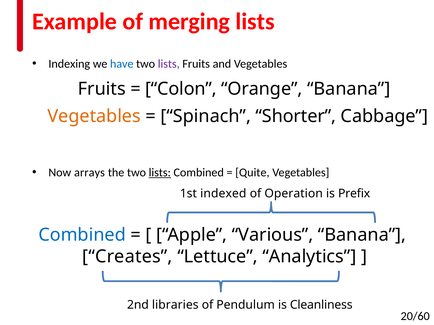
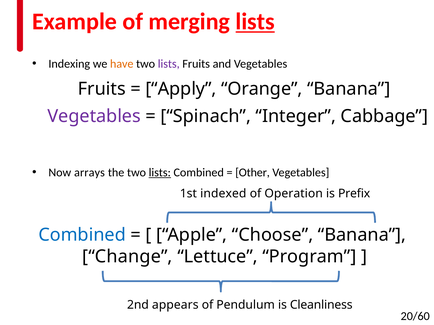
lists at (255, 22) underline: none -> present
have colour: blue -> orange
Colon: Colon -> Apply
Vegetables at (94, 116) colour: orange -> purple
Shorter: Shorter -> Integer
Quite: Quite -> Other
Various: Various -> Choose
Creates: Creates -> Change
Analytics: Analytics -> Program
libraries: libraries -> appears
